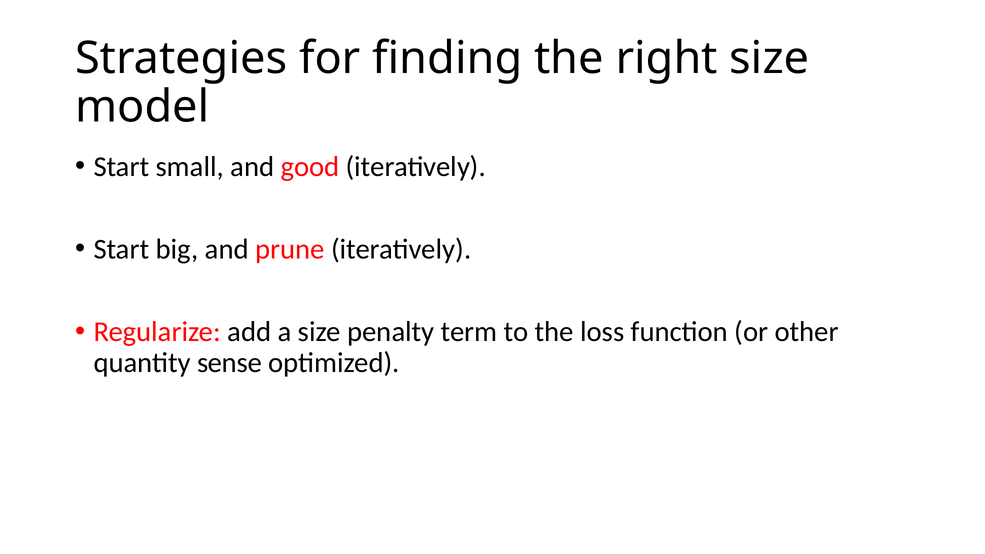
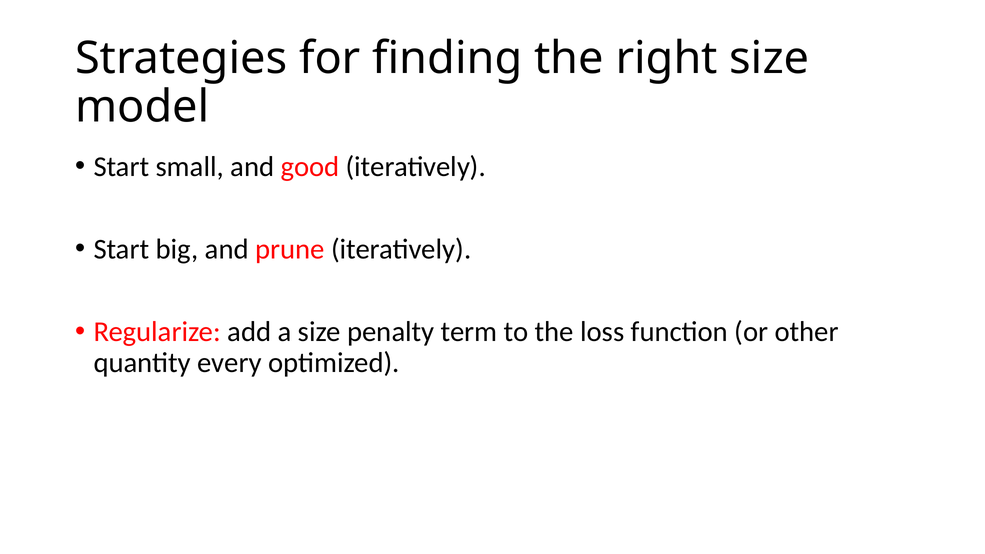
sense: sense -> every
